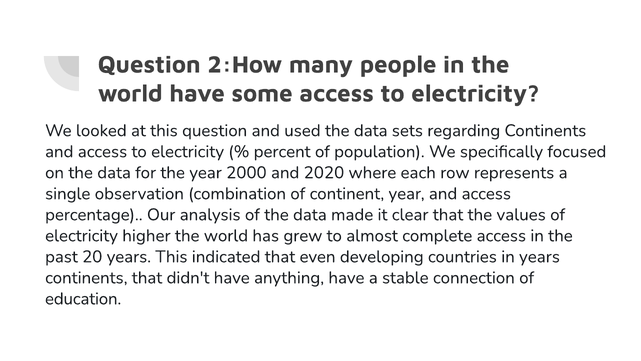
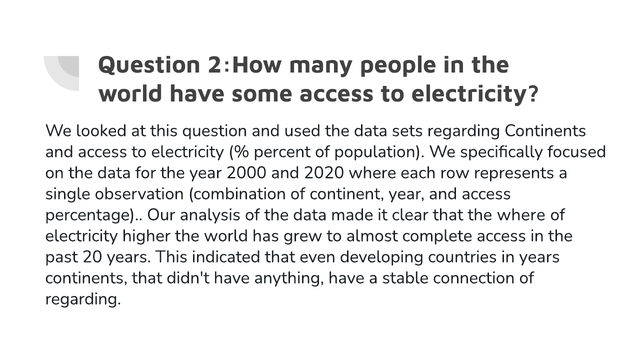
the values: values -> where
education at (83, 298): education -> regarding
